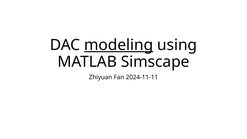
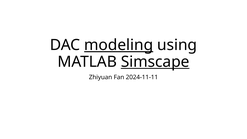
Simscape underline: none -> present
